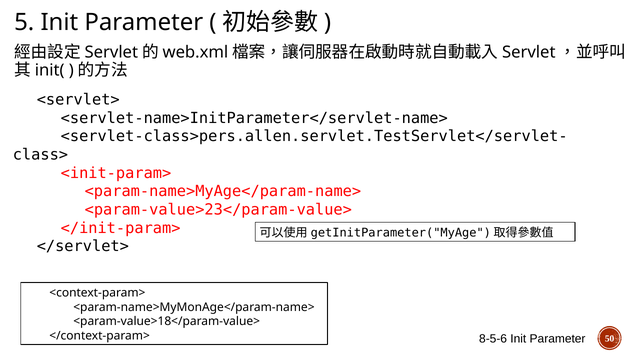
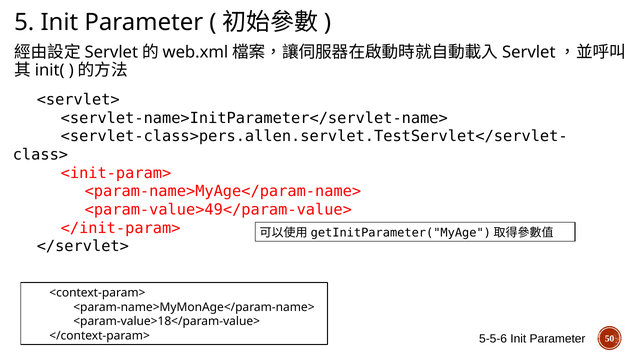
<param-value>23</param-value>: <param-value>23</param-value> -> <param-value>49</param-value>
8-5-6: 8-5-6 -> 5-5-6
